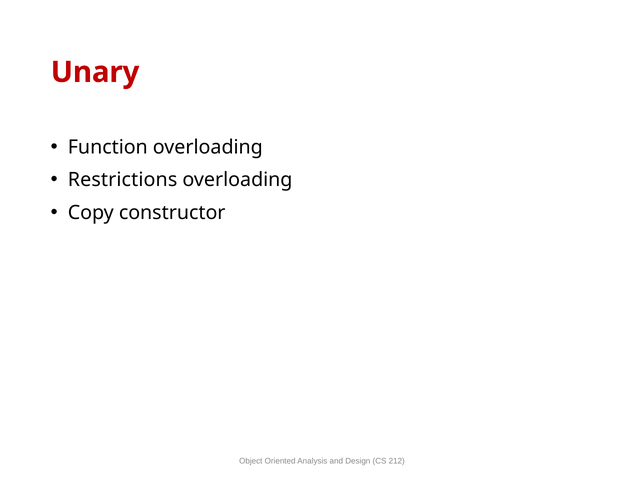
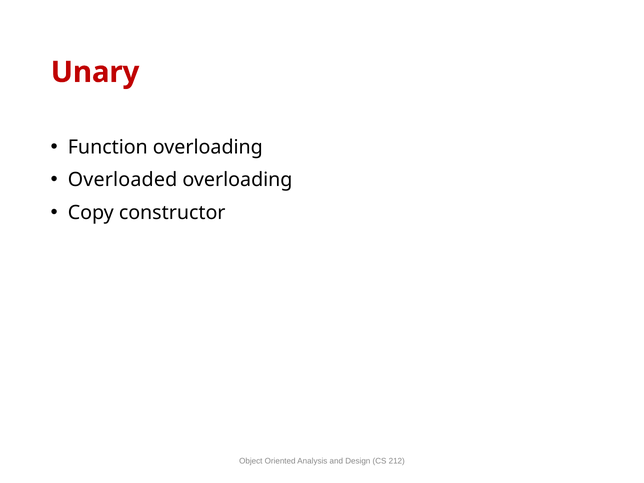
Restrictions: Restrictions -> Overloaded
